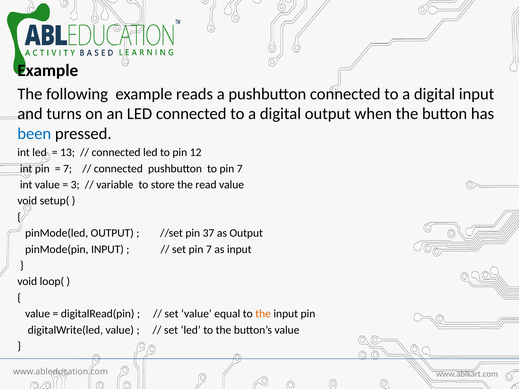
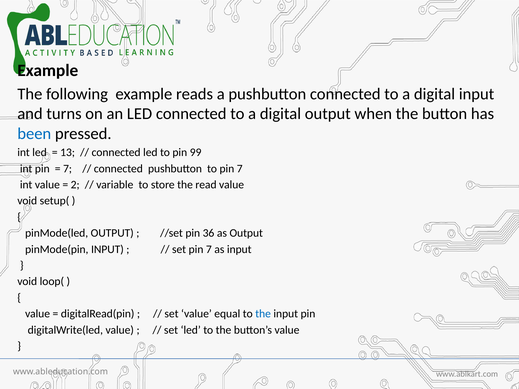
12: 12 -> 99
3: 3 -> 2
37: 37 -> 36
the at (263, 314) colour: orange -> blue
